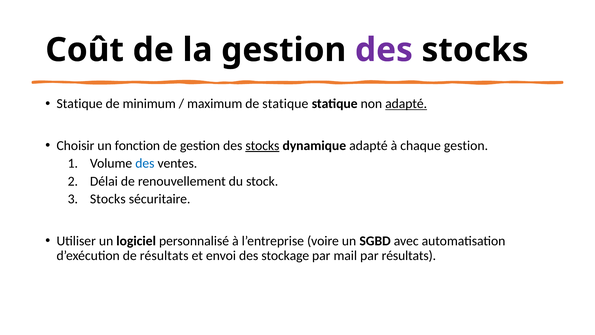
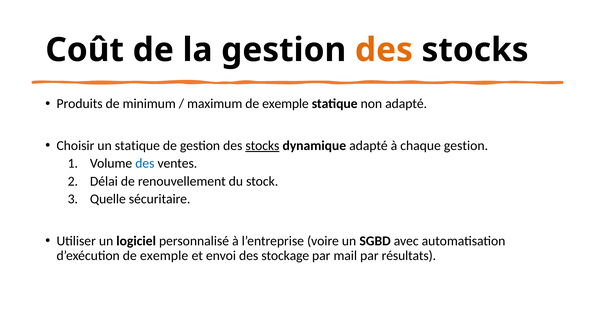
des at (384, 50) colour: purple -> orange
Statique at (80, 104): Statique -> Produits
maximum de statique: statique -> exemple
adapté at (406, 104) underline: present -> none
un fonction: fonction -> statique
Stocks at (108, 199): Stocks -> Quelle
d’exécution de résultats: résultats -> exemple
